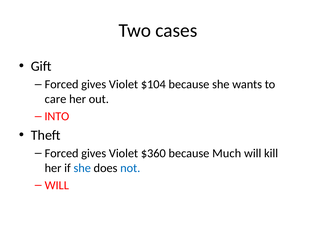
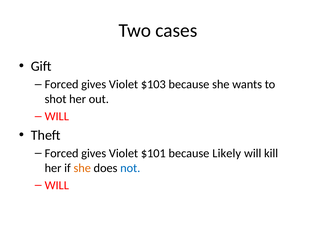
$104: $104 -> $103
care: care -> shot
INTO at (57, 116): INTO -> WILL
$360: $360 -> $101
Much: Much -> Likely
she at (82, 168) colour: blue -> orange
